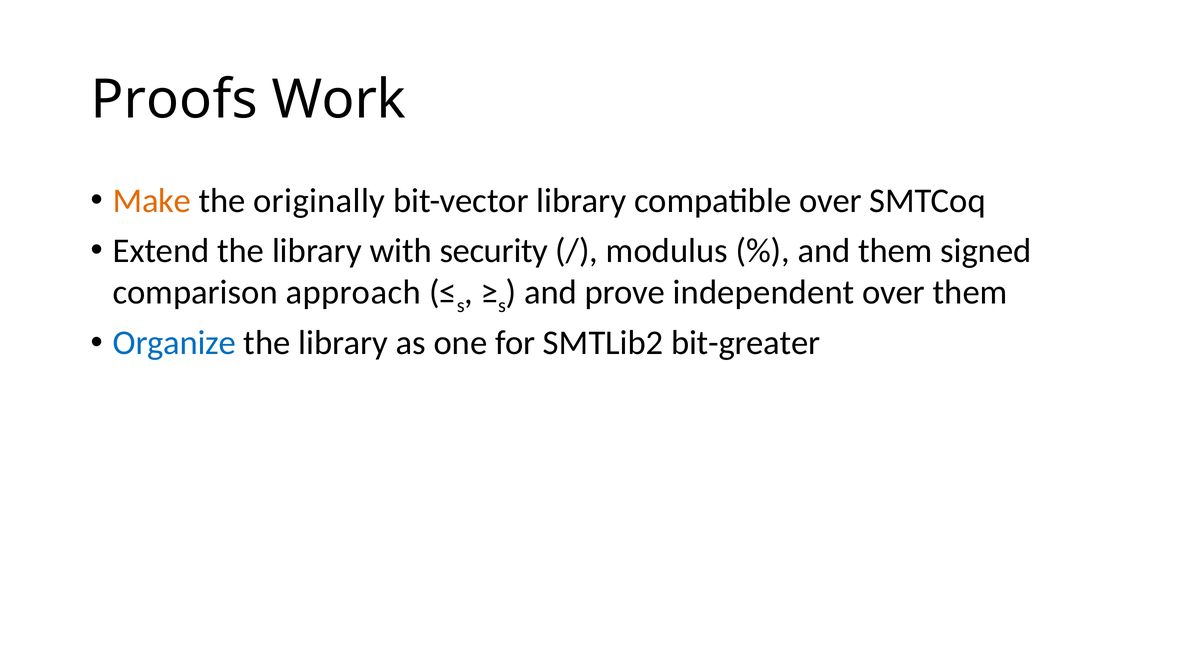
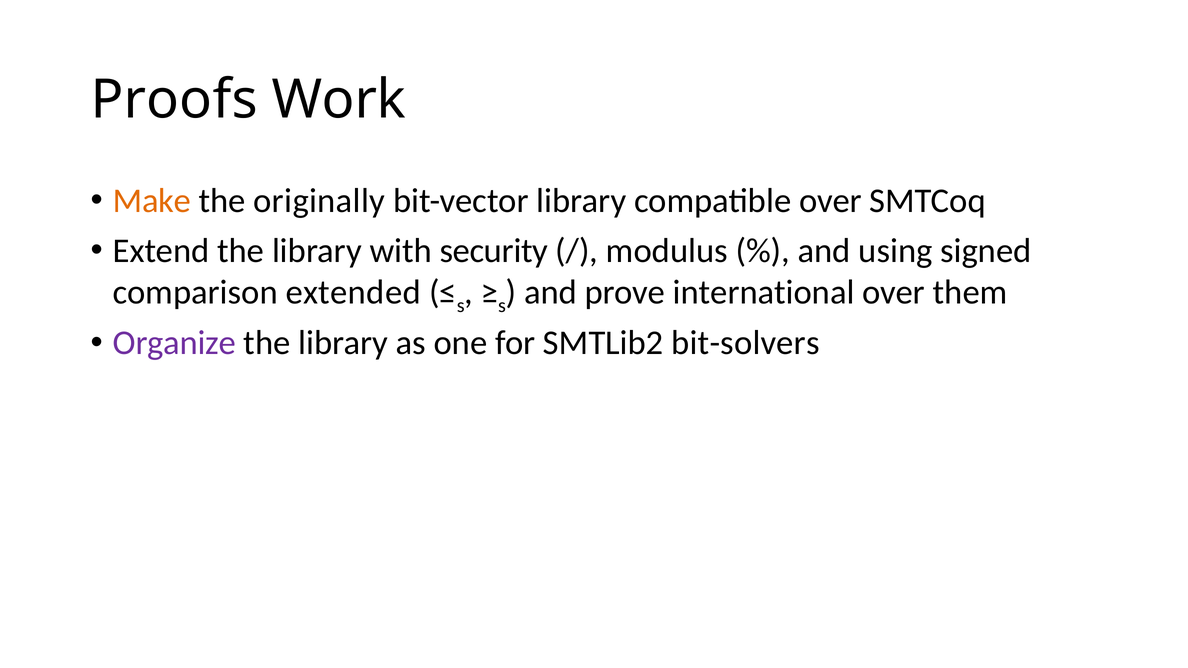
and them: them -> using
approach: approach -> extended
independent: independent -> international
Organize colour: blue -> purple
bit-greater: bit-greater -> bit-solvers
